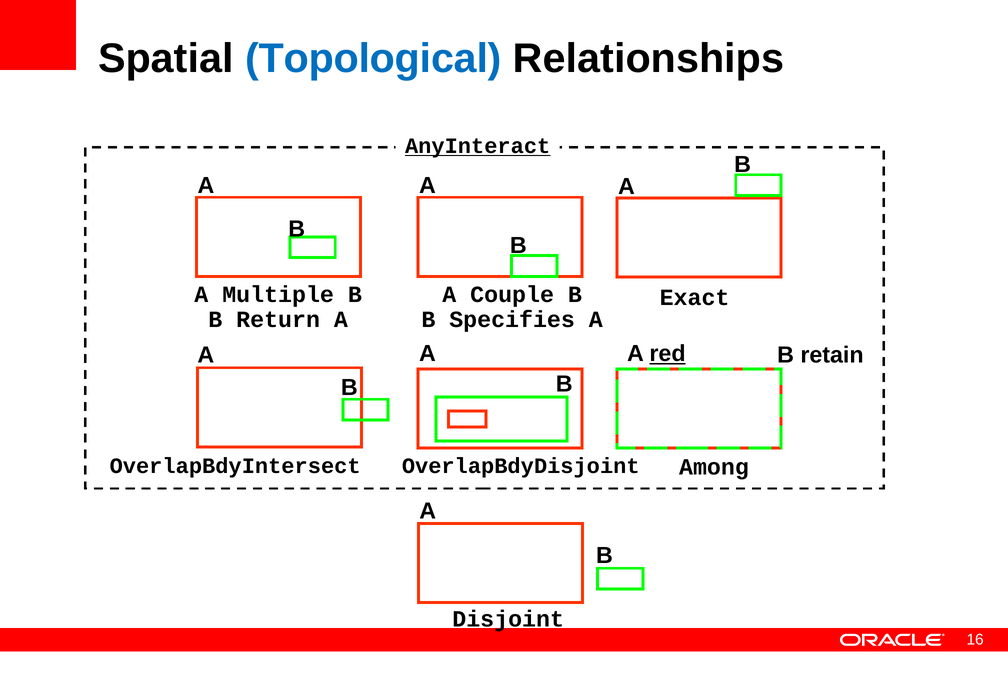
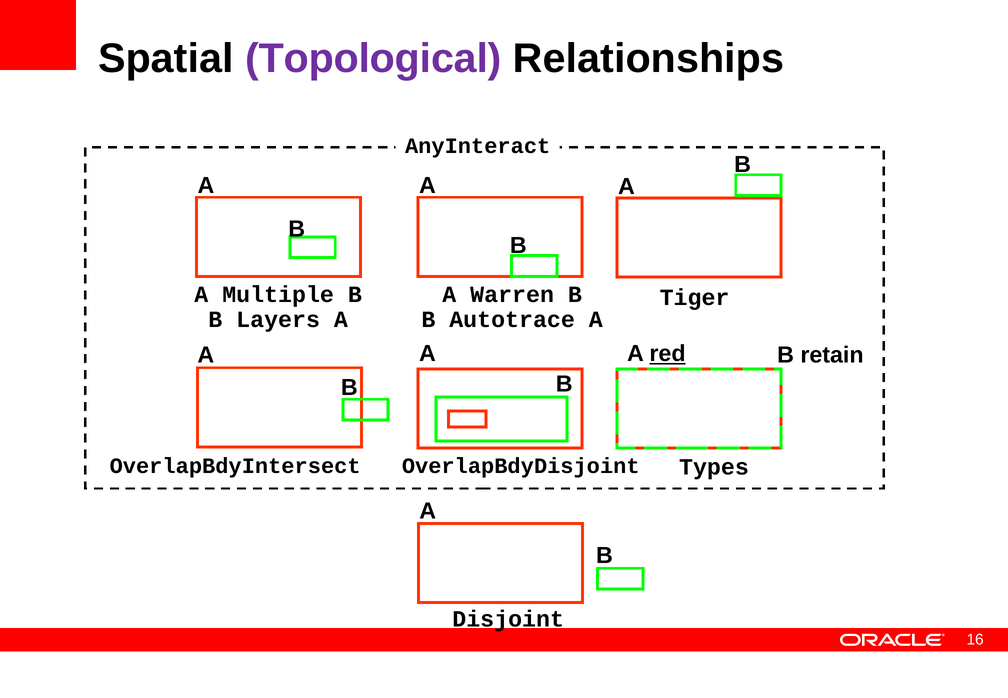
Topological colour: blue -> purple
AnyInteract underline: present -> none
Couple: Couple -> Warren
Exact: Exact -> Tiger
Return: Return -> Layers
Specifies: Specifies -> Autotrace
Among: Among -> Types
